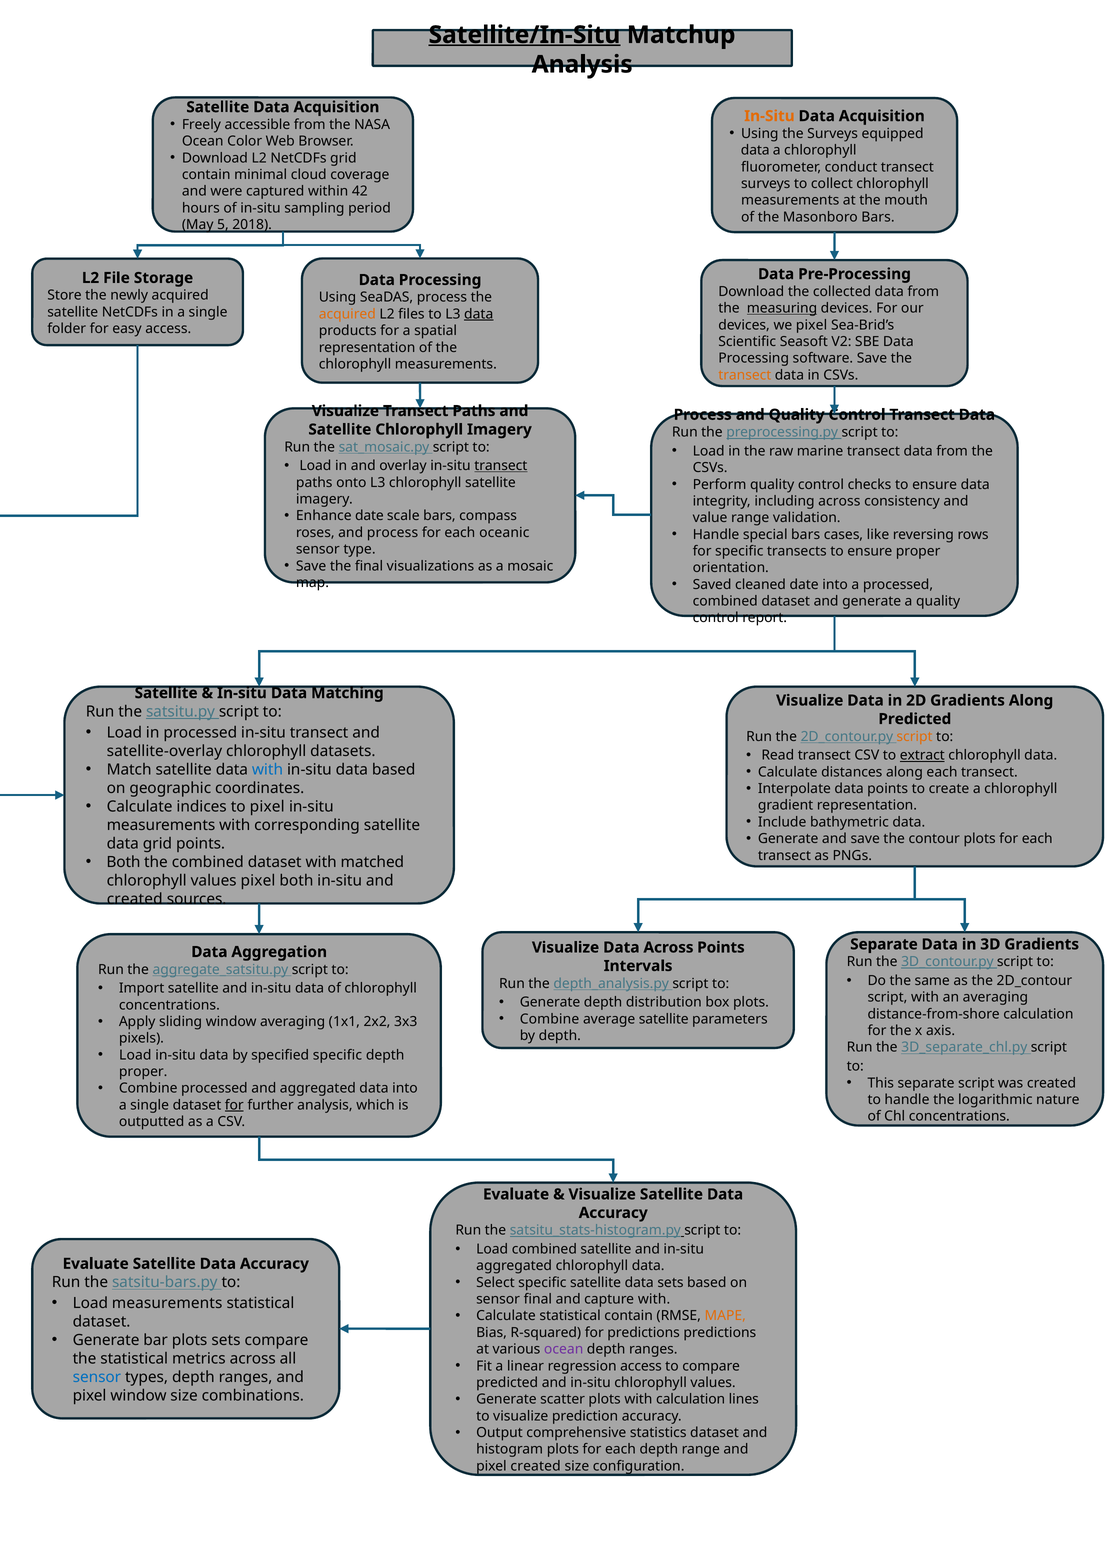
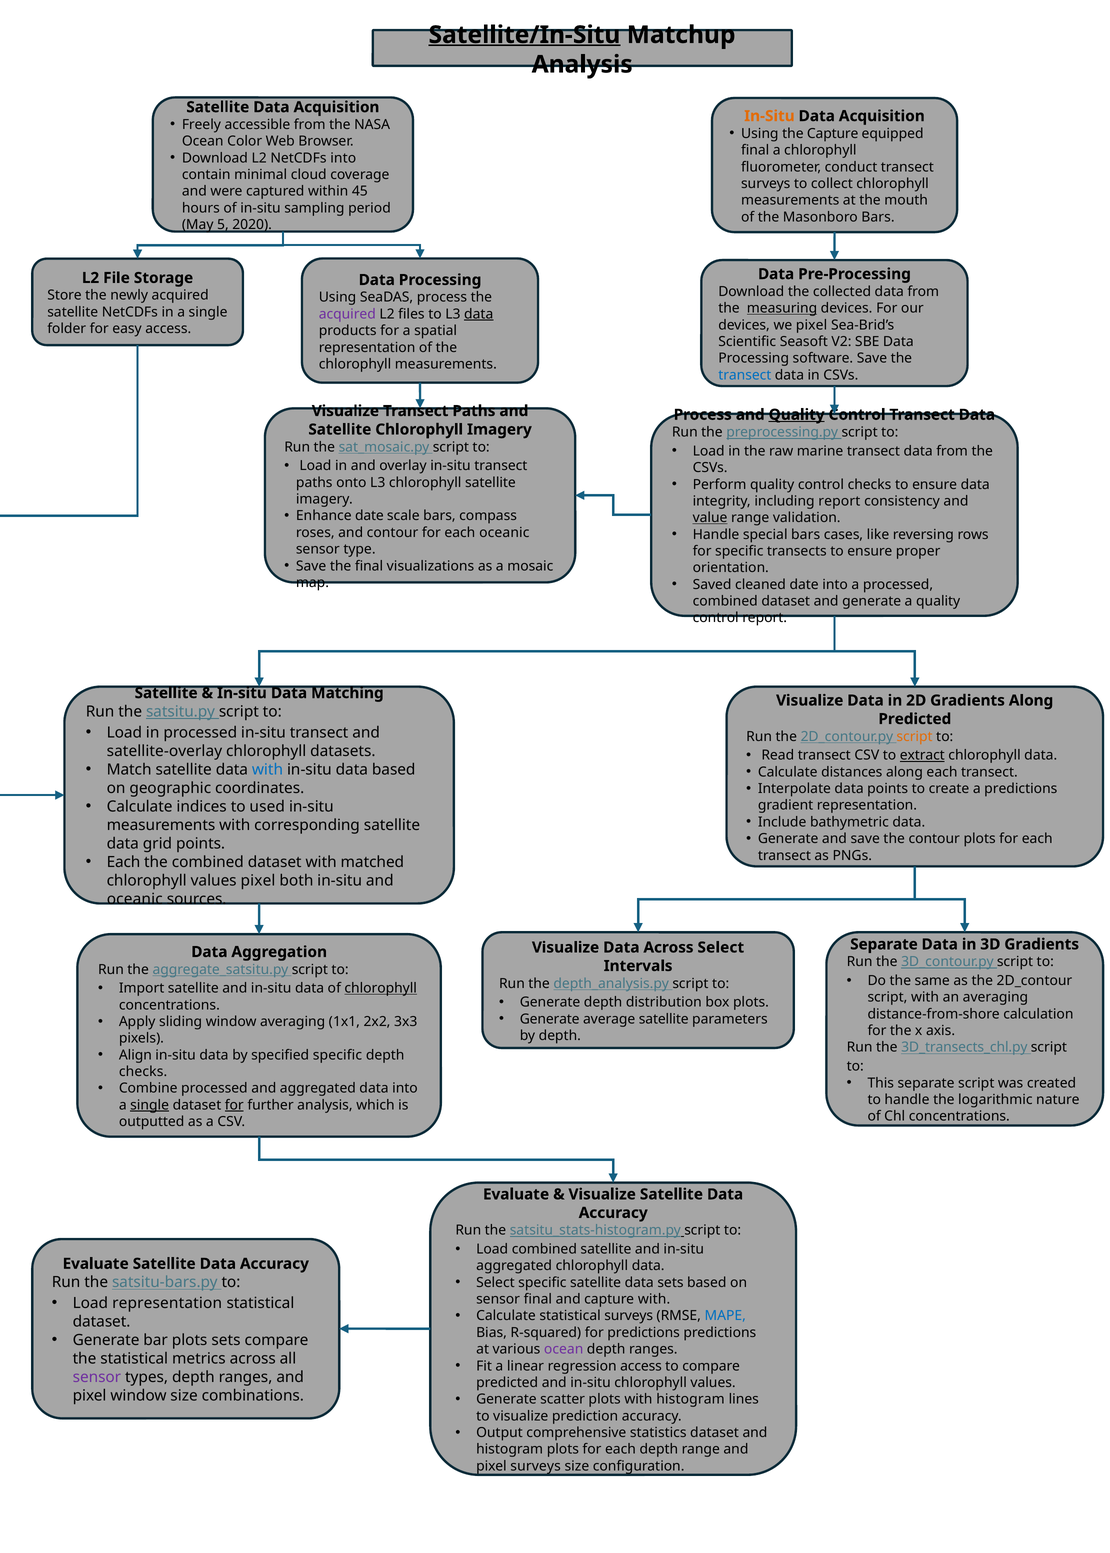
the Surveys: Surveys -> Capture
data at (755, 150): data -> final
NetCDFs grid: grid -> into
42: 42 -> 45
2018: 2018 -> 2020
acquired at (347, 314) colour: orange -> purple
transect at (745, 375) colour: orange -> blue
Quality at (797, 415) underline: none -> present
transect at (501, 466) underline: present -> none
including across: across -> report
value underline: none -> present
and process: process -> contour
create a chlorophyll: chlorophyll -> predictions
to pixel: pixel -> used
Both at (123, 863): Both -> Each
created at (135, 900): created -> oceanic
Across Points: Points -> Select
chlorophyll at (381, 989) underline: none -> present
Combine at (550, 1020): Combine -> Generate
3D_separate_chl.py: 3D_separate_chl.py -> 3D_transects_chl.py
Load at (135, 1056): Load -> Align
proper at (143, 1072): proper -> checks
single at (150, 1106) underline: none -> present
Load measurements: measurements -> representation
statistical contain: contain -> surveys
MAPE colour: orange -> blue
sensor at (97, 1378) colour: blue -> purple
with calculation: calculation -> histogram
pixel created: created -> surveys
